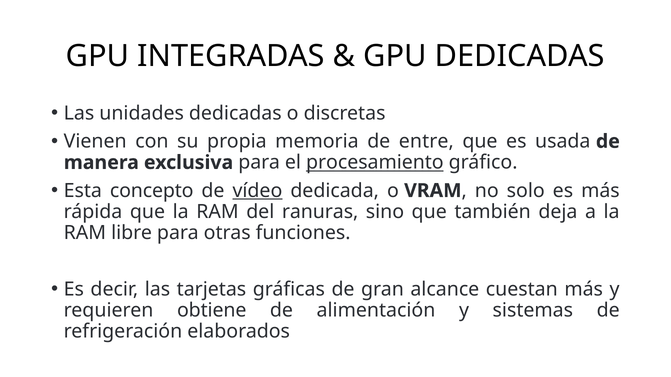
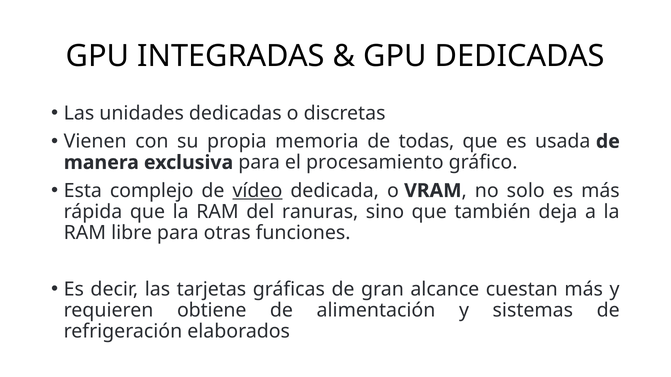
entre: entre -> todas
procesamiento underline: present -> none
concepto: concepto -> complejo
